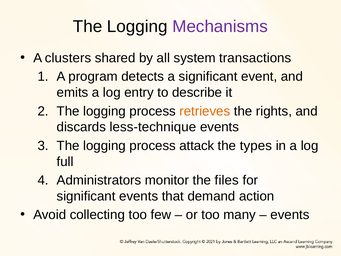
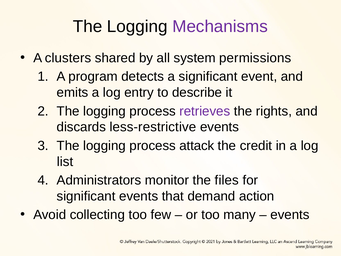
transactions: transactions -> permissions
retrieves colour: orange -> purple
less-technique: less-technique -> less-restrictive
types: types -> credit
full: full -> list
